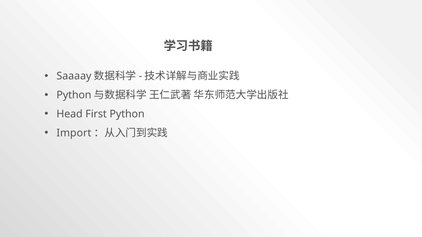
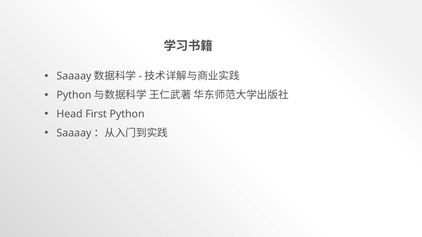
Import at (74, 133): Import -> Saaaay
